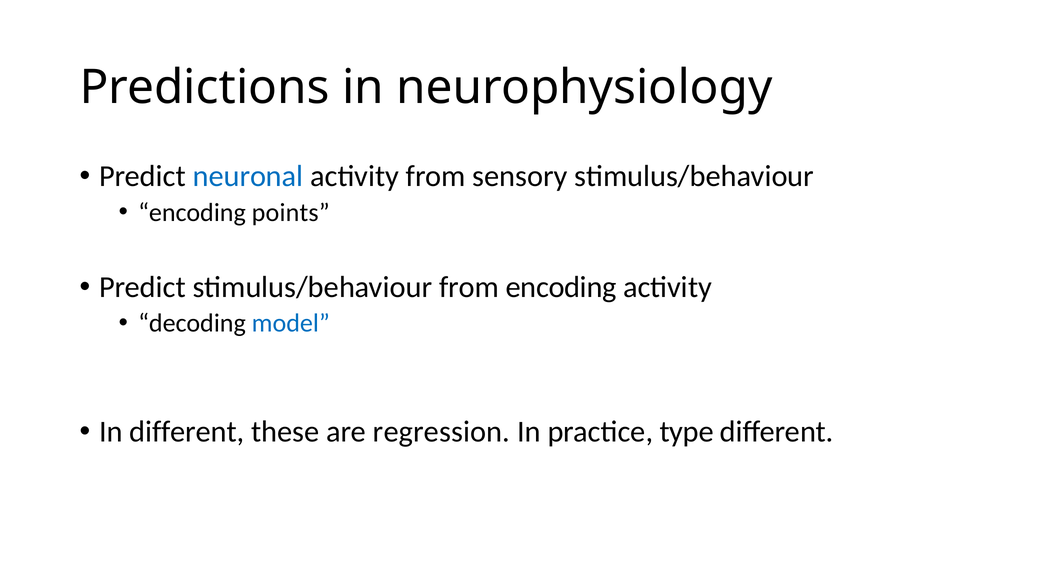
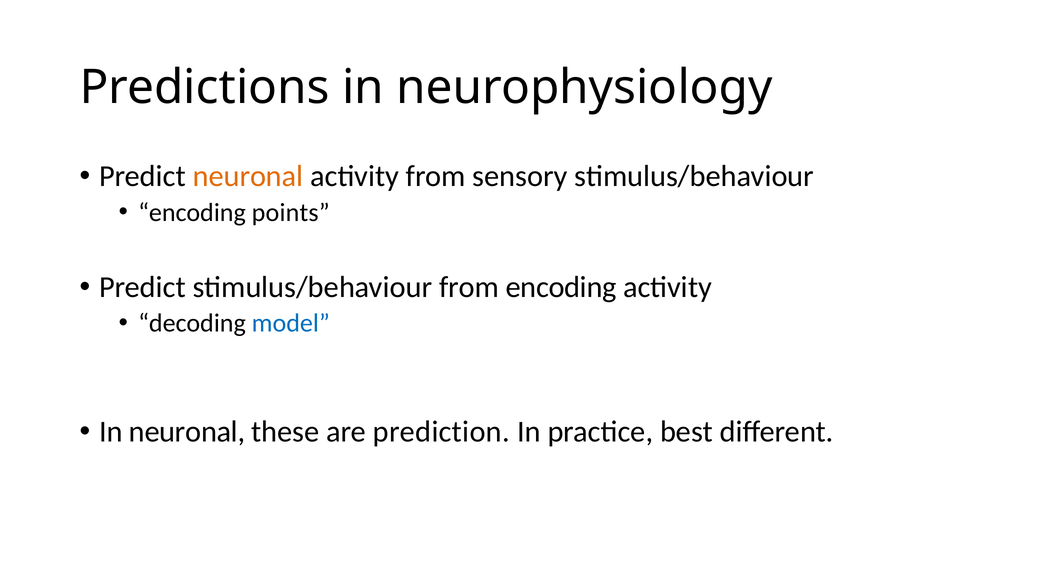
neuronal at (248, 176) colour: blue -> orange
In different: different -> neuronal
regression: regression -> prediction
type: type -> best
